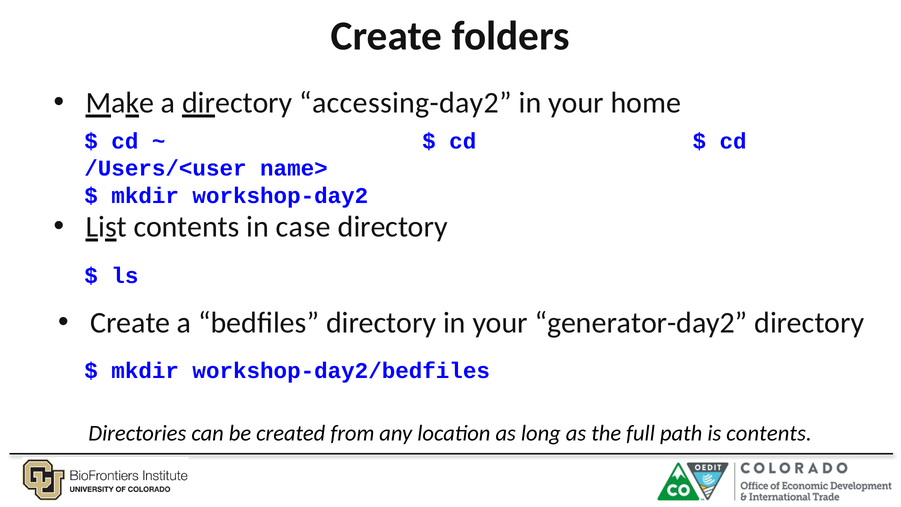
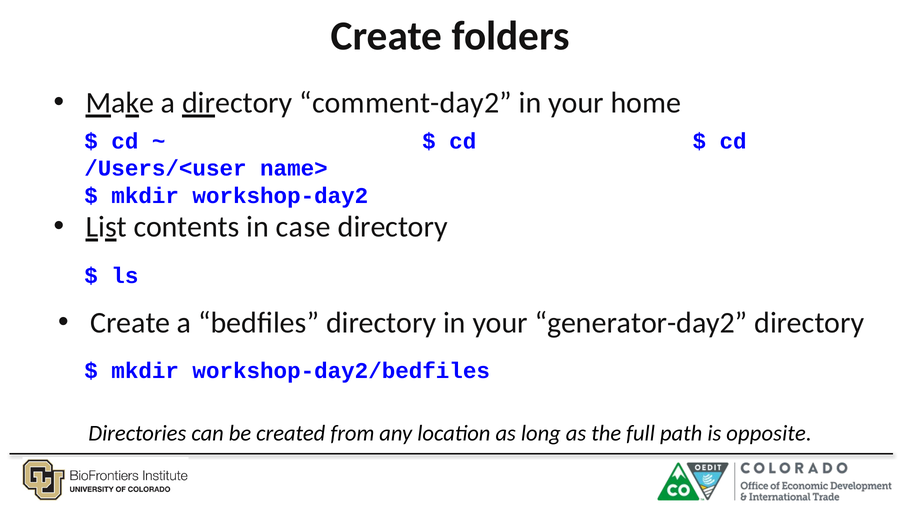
accessing-day2: accessing-day2 -> comment-day2
is contents: contents -> opposite
